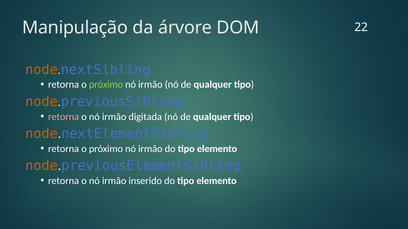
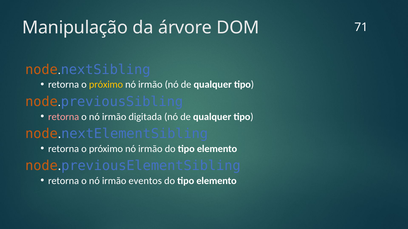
22: 22 -> 71
próximo at (106, 85) colour: light green -> yellow
inserido: inserido -> eventos
